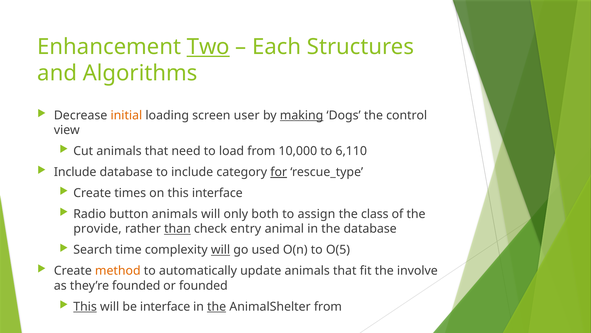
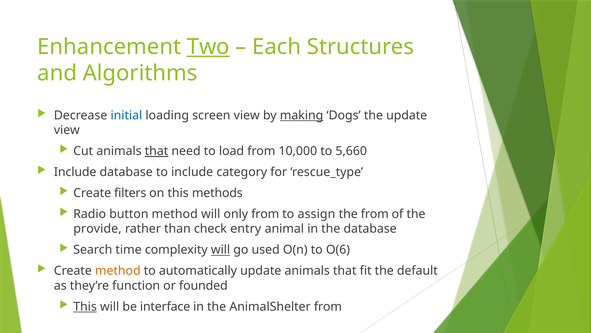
initial colour: orange -> blue
screen user: user -> view
the control: control -> update
that at (156, 151) underline: none -> present
6,110: 6,110 -> 5,660
for underline: present -> none
times: times -> filters
this interface: interface -> methods
button animals: animals -> method
only both: both -> from
the class: class -> from
than underline: present -> none
O(5: O(5 -> O(6
involve: involve -> default
they’re founded: founded -> function
the at (217, 306) underline: present -> none
